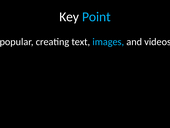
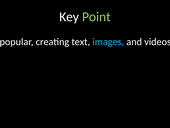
Point colour: light blue -> light green
